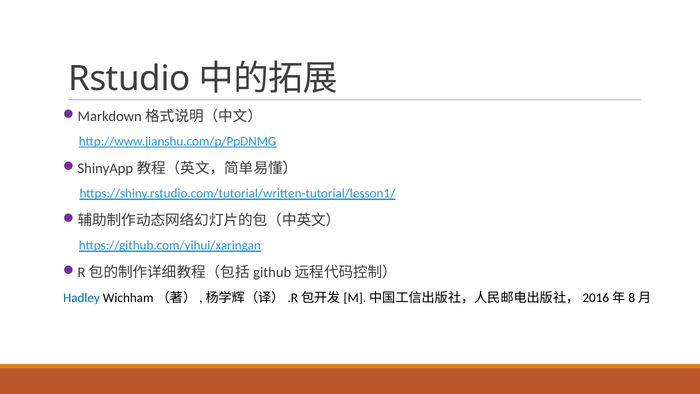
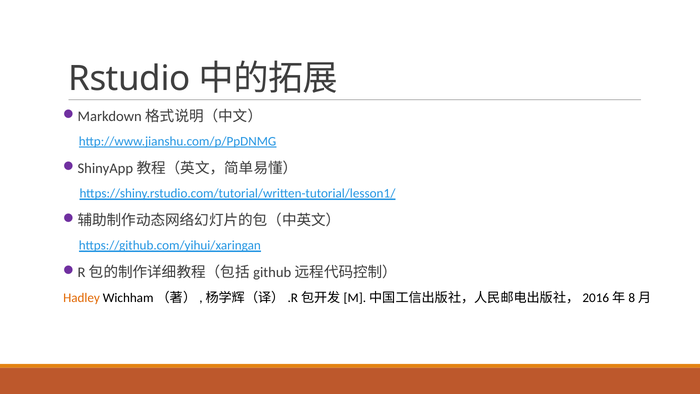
Hadley colour: blue -> orange
